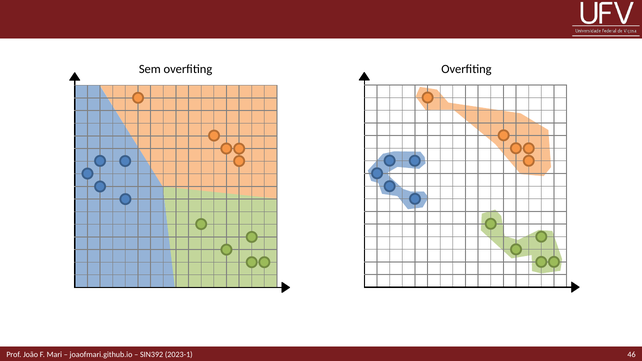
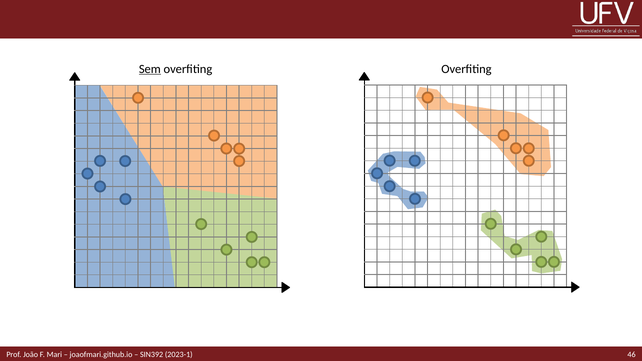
Sem underline: none -> present
